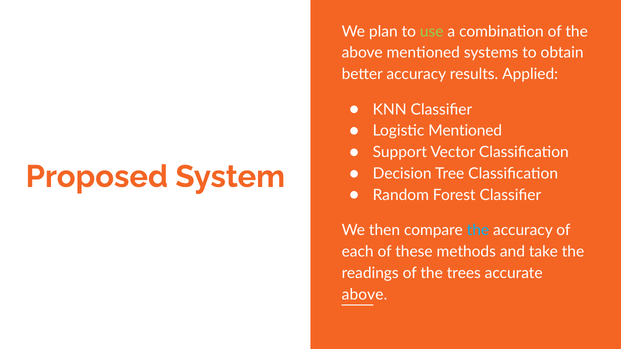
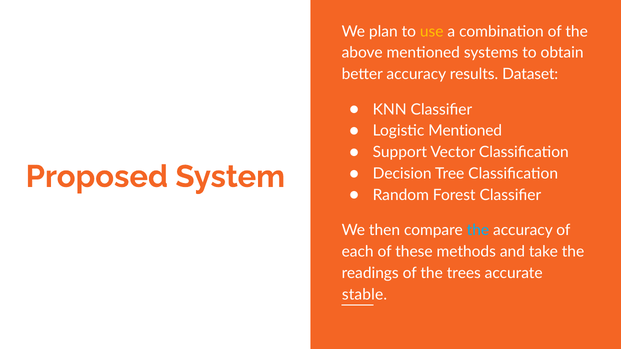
use colour: light green -> yellow
Applied: Applied -> Dataset
above at (364, 295): above -> stable
